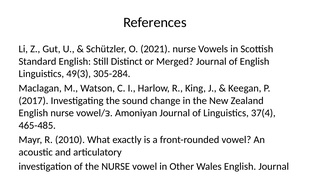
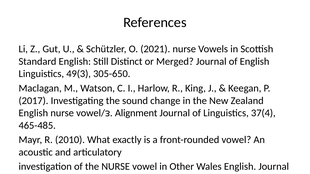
305-284: 305-284 -> 305-650
Amoniyan: Amoniyan -> Alignment
